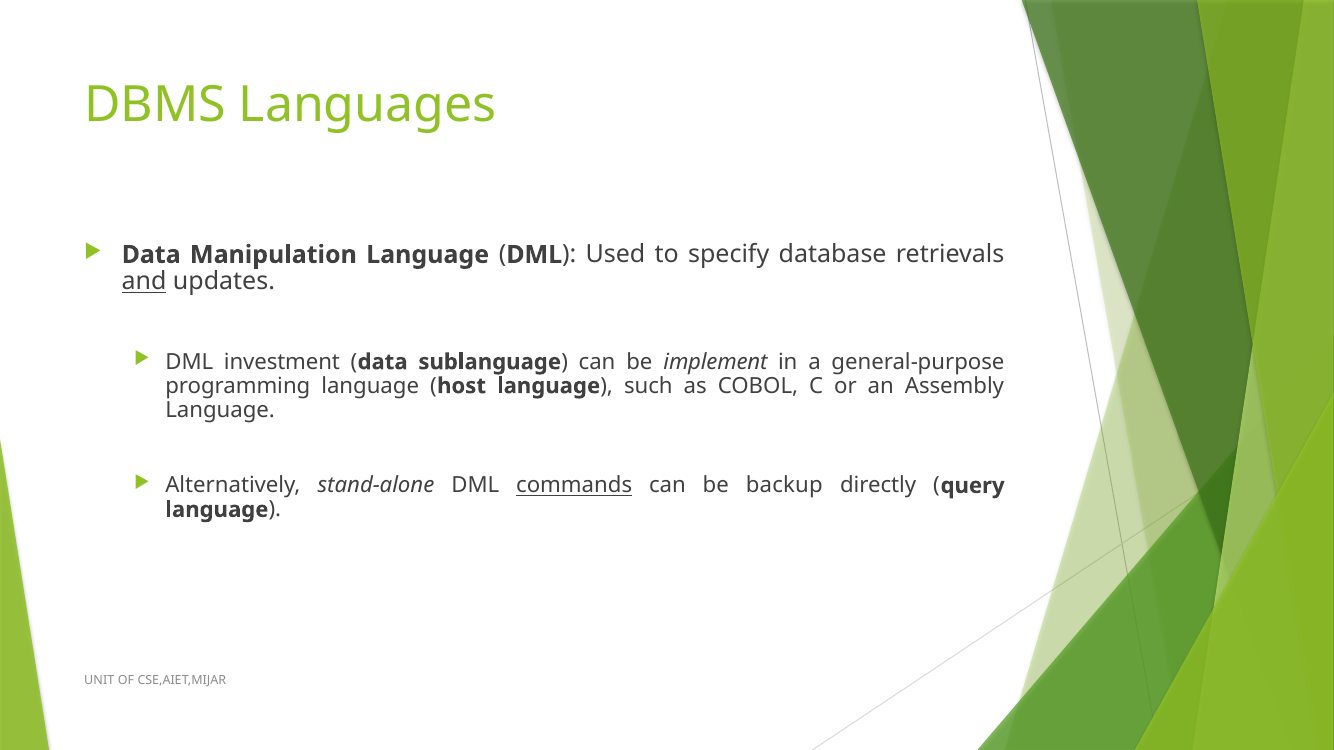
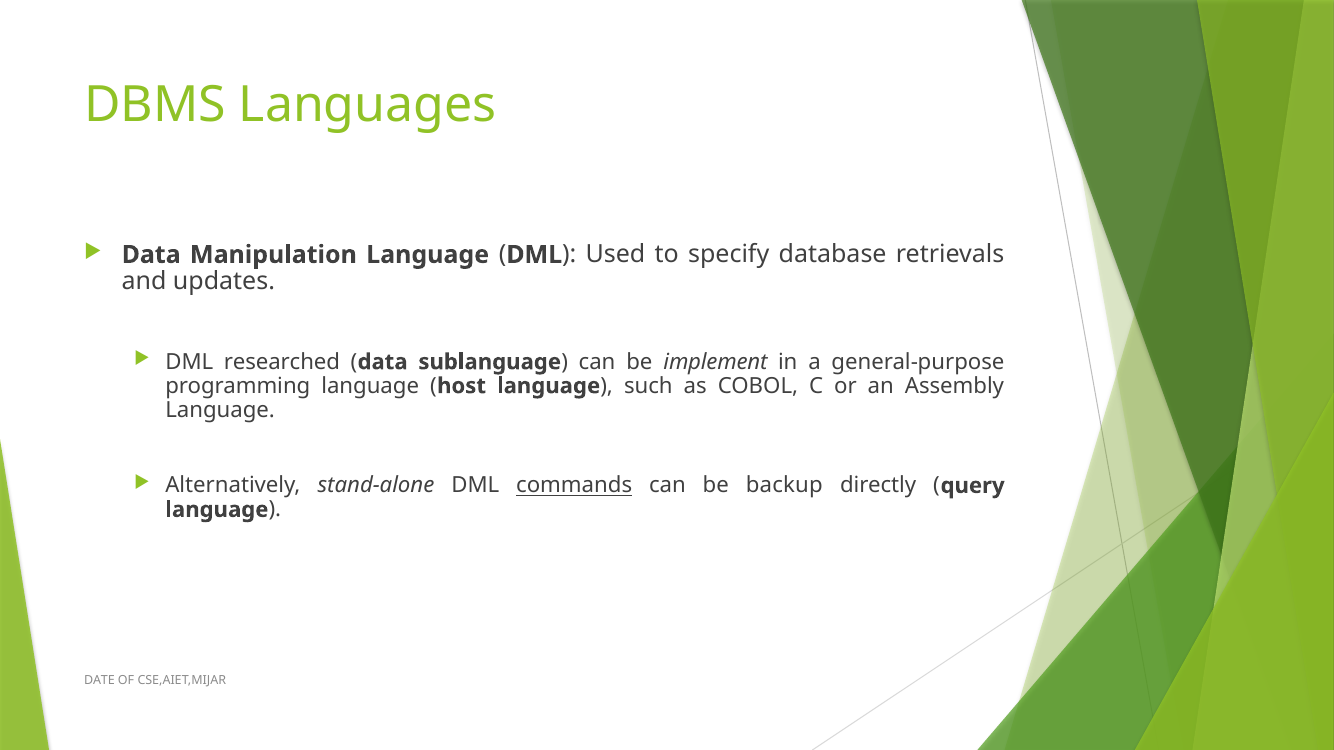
and underline: present -> none
investment: investment -> researched
UNIT: UNIT -> DATE
